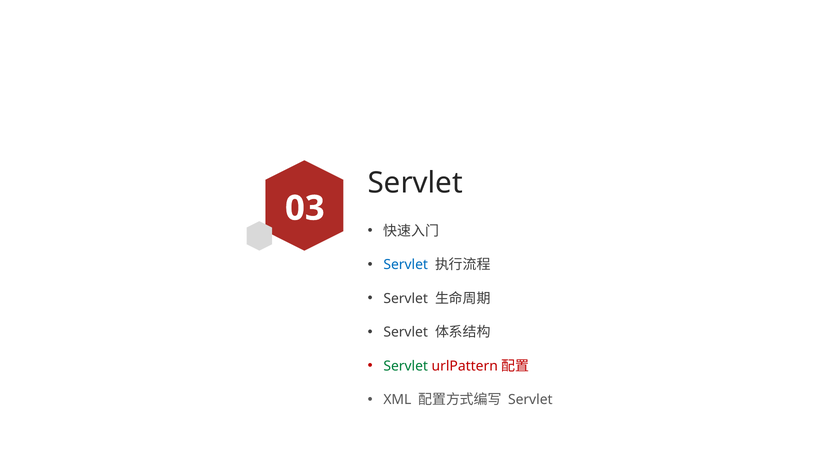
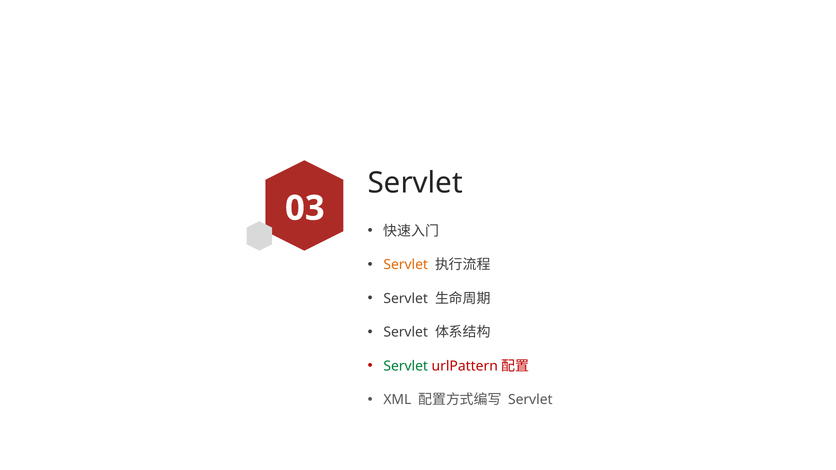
Servlet at (406, 265) colour: blue -> orange
